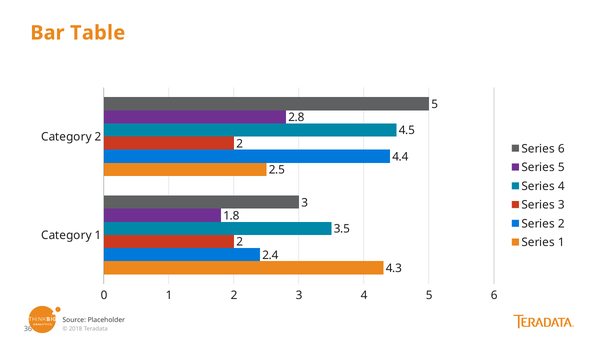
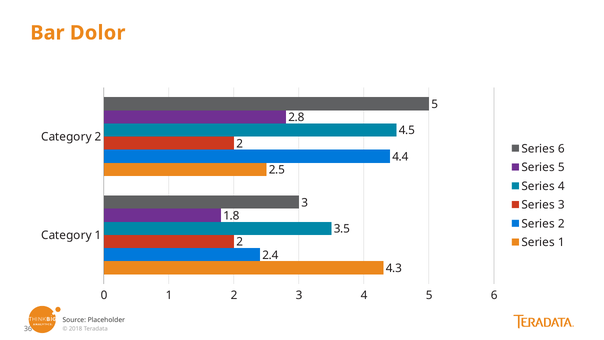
Table: Table -> Dolor
